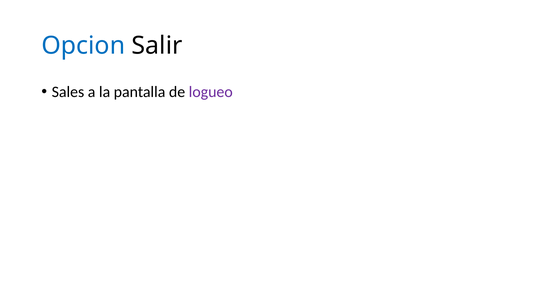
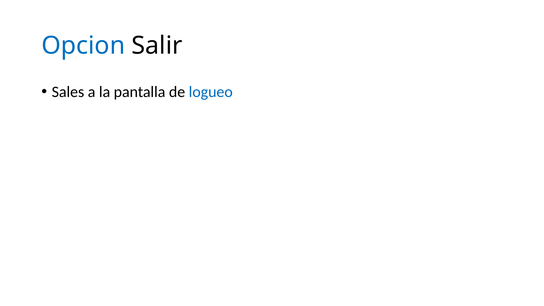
logueo colour: purple -> blue
